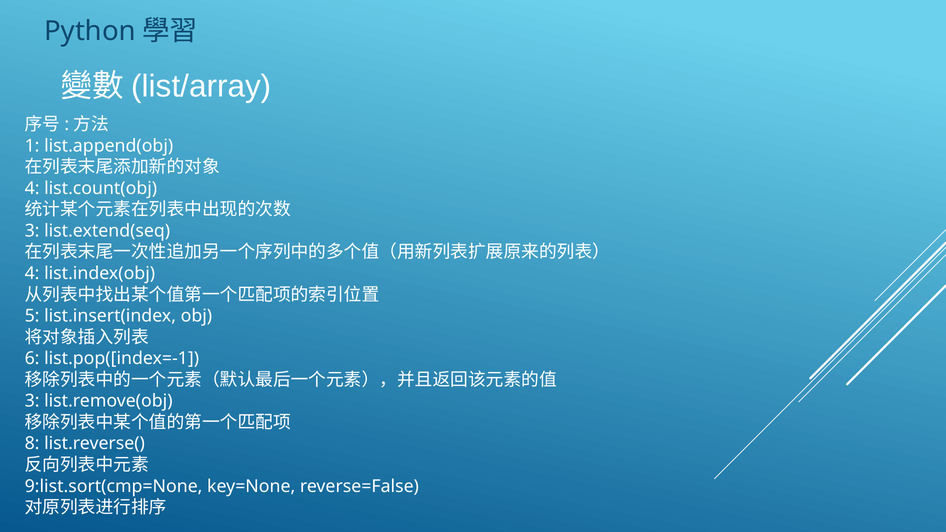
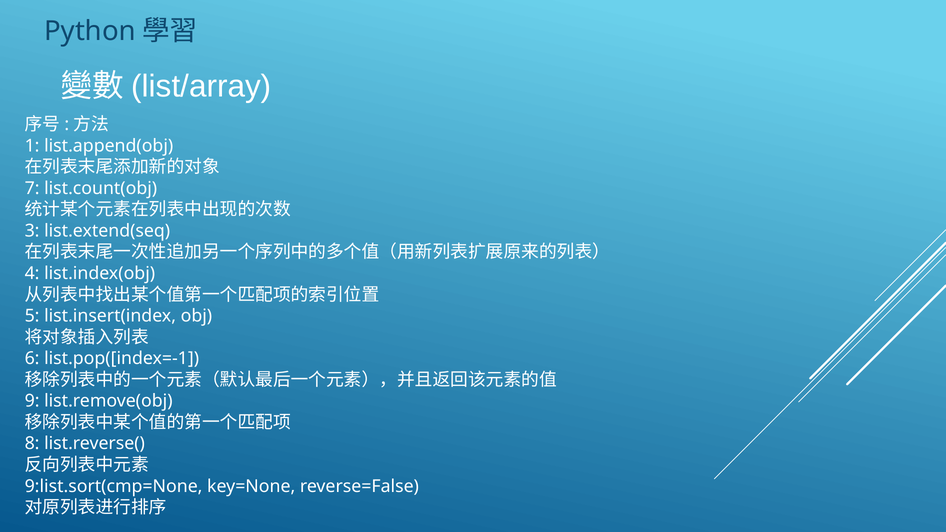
4 at (32, 188): 4 -> 7
3 at (32, 401): 3 -> 9
